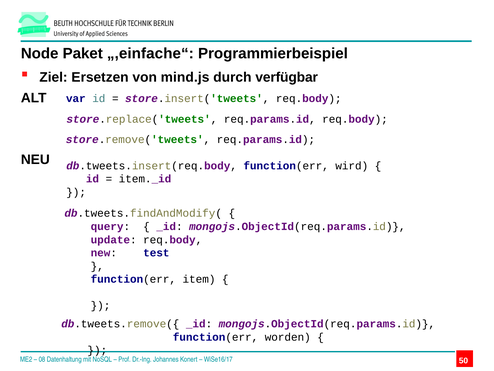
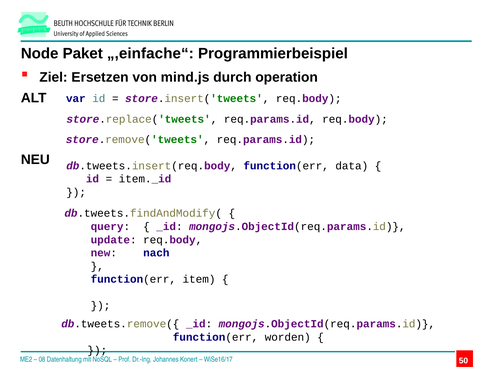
verfügbar: verfügbar -> operation
wird: wird -> data
test: test -> nach
